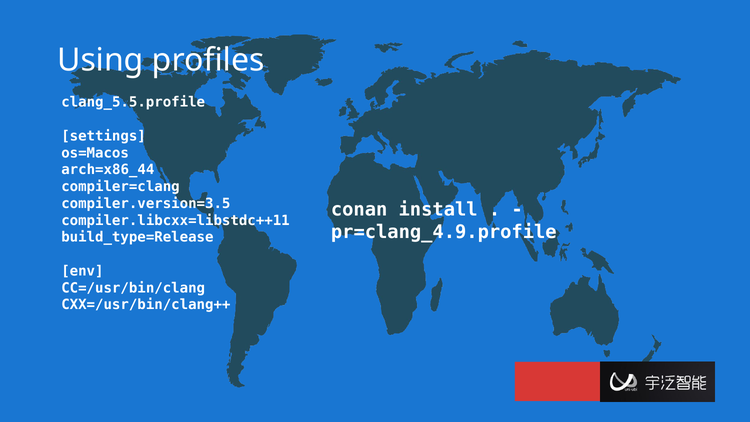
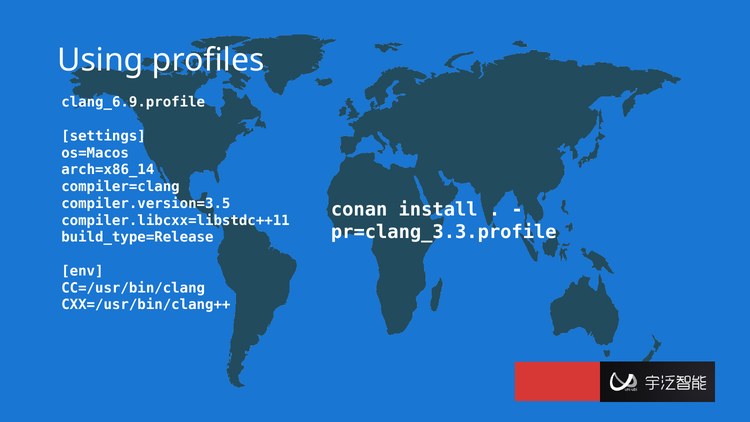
clang_5.5.profile: clang_5.5.profile -> clang_6.9.profile
arch=x86_44: arch=x86_44 -> arch=x86_14
pr=clang_4.9.profile: pr=clang_4.9.profile -> pr=clang_3.3.profile
